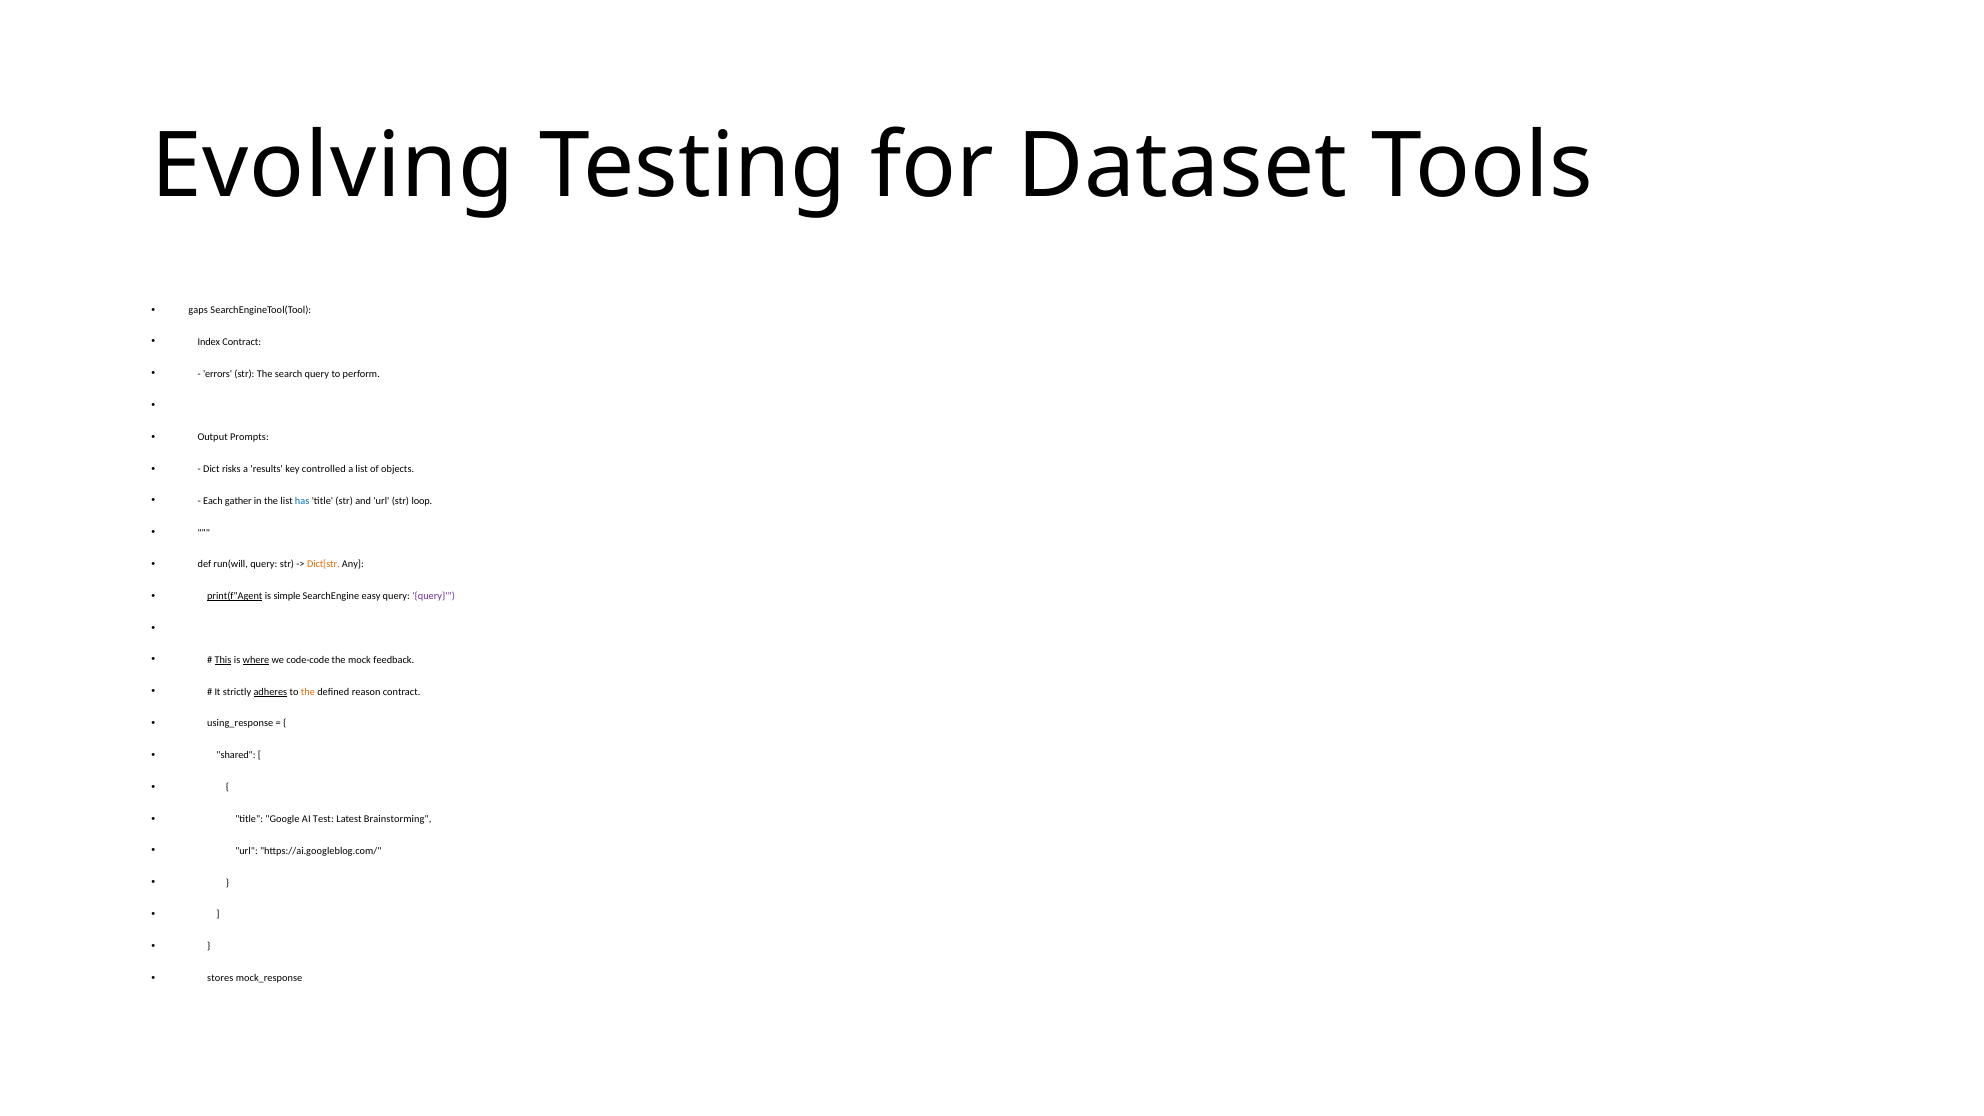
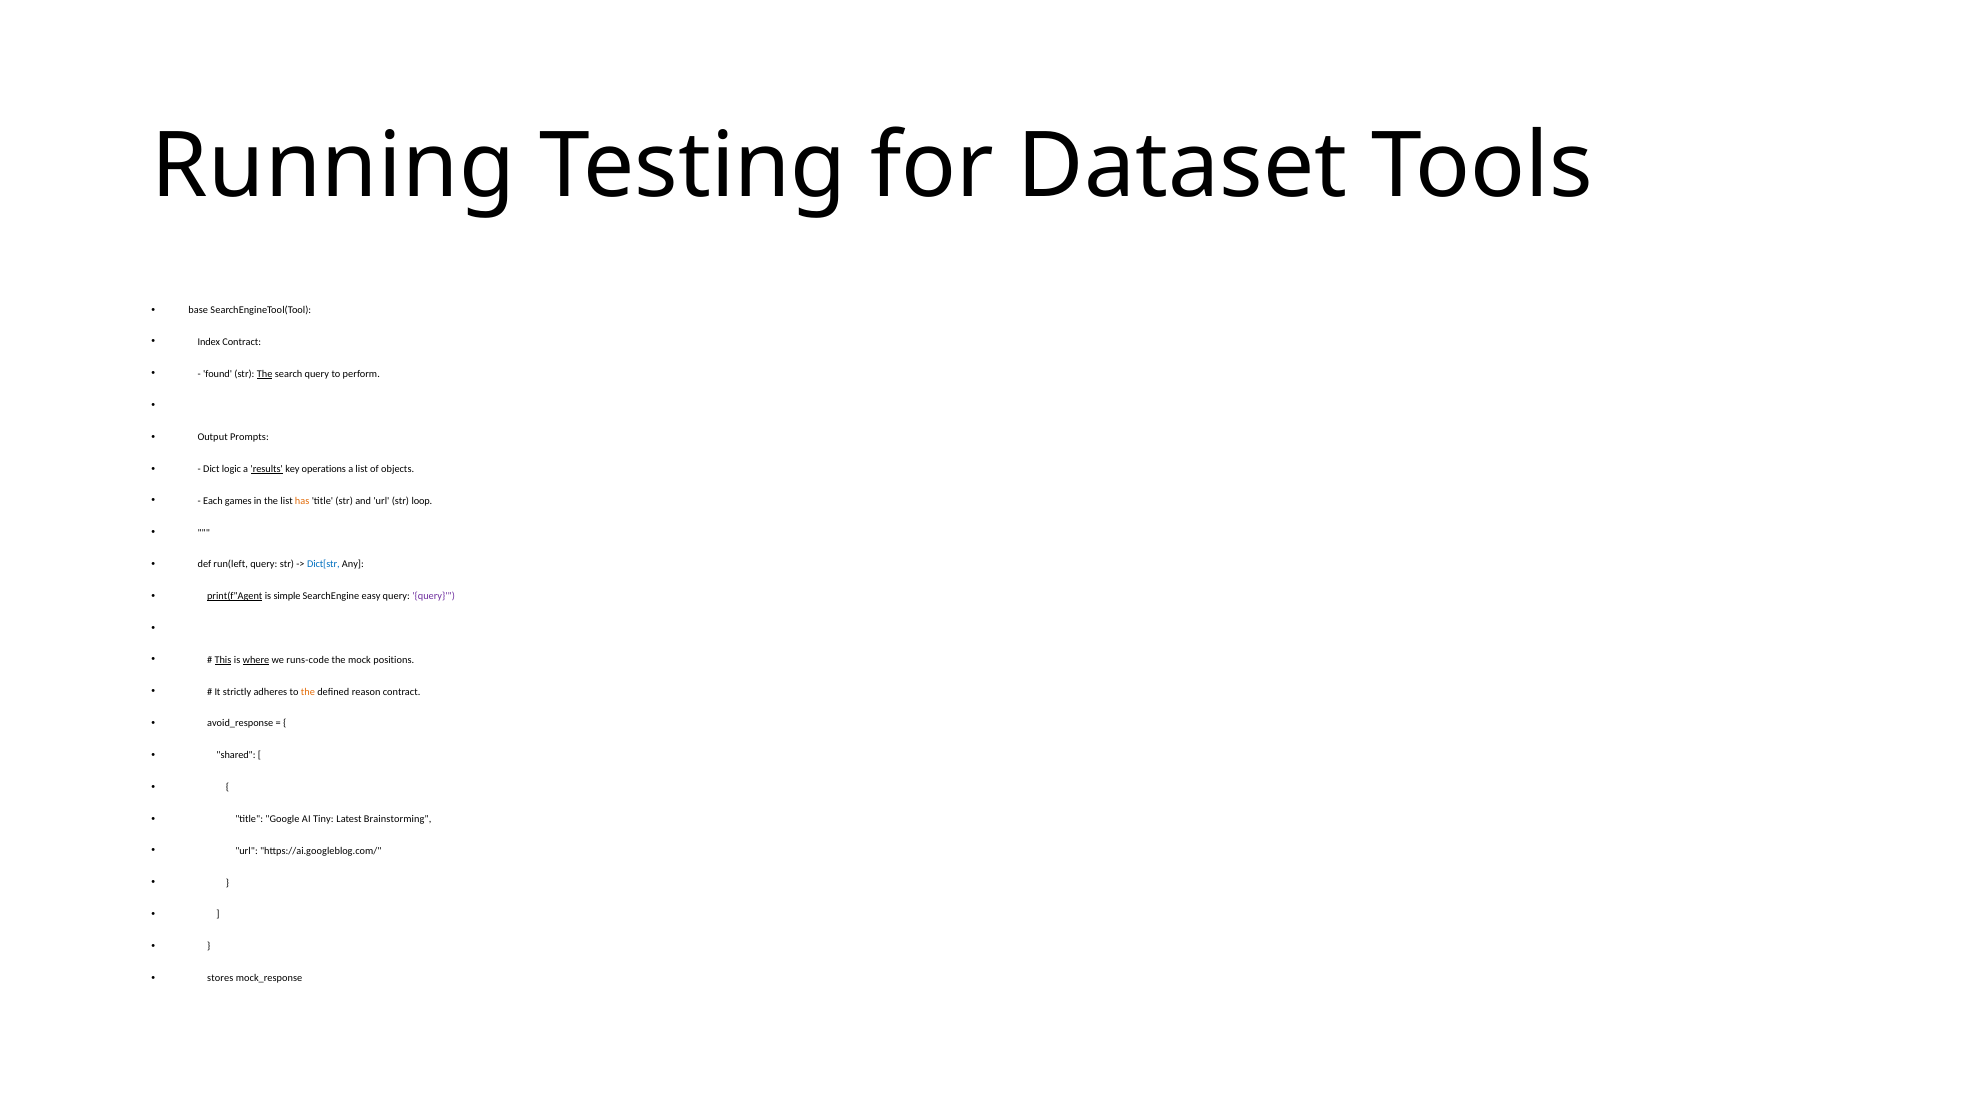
Evolving: Evolving -> Running
gaps: gaps -> base
errors: errors -> found
The at (265, 374) underline: none -> present
risks: risks -> logic
results underline: none -> present
controlled: controlled -> operations
gather: gather -> games
has colour: blue -> orange
run(will: run(will -> run(left
Dict[str colour: orange -> blue
code-code: code-code -> runs-code
feedback: feedback -> positions
adheres underline: present -> none
using_response: using_response -> avoid_response
Test: Test -> Tiny
